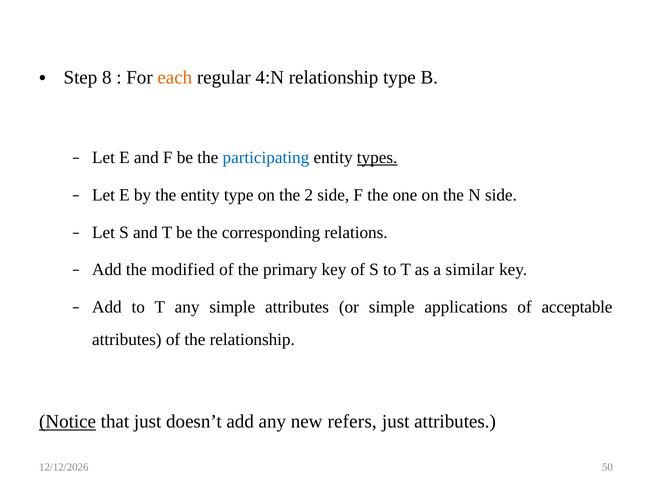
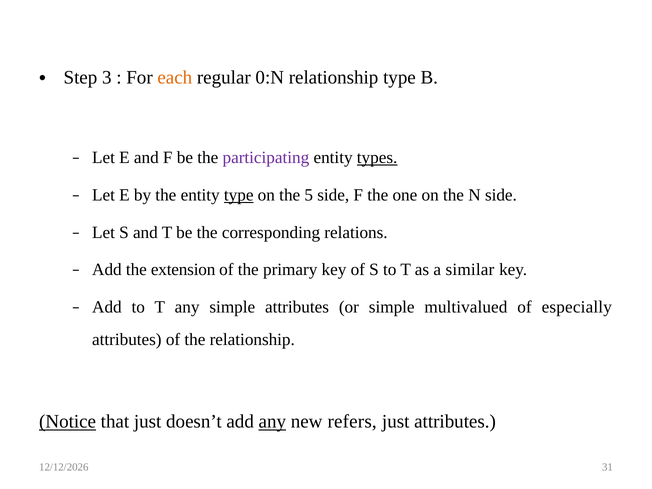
8: 8 -> 3
4:N: 4:N -> 0:N
participating colour: blue -> purple
type at (239, 195) underline: none -> present
2: 2 -> 5
modified: modified -> extension
applications: applications -> multivalued
acceptable: acceptable -> especially
any at (272, 422) underline: none -> present
50: 50 -> 31
